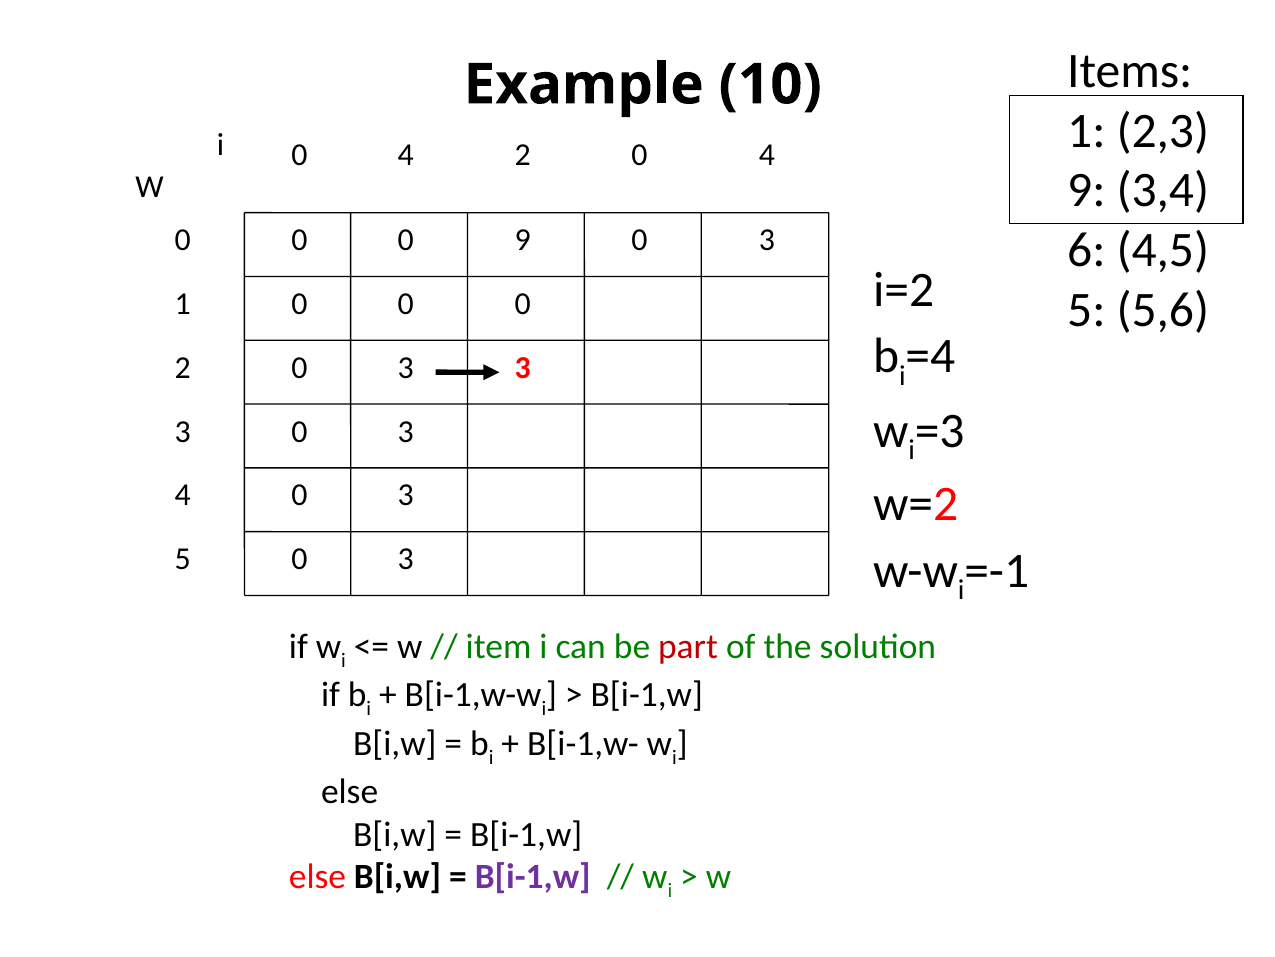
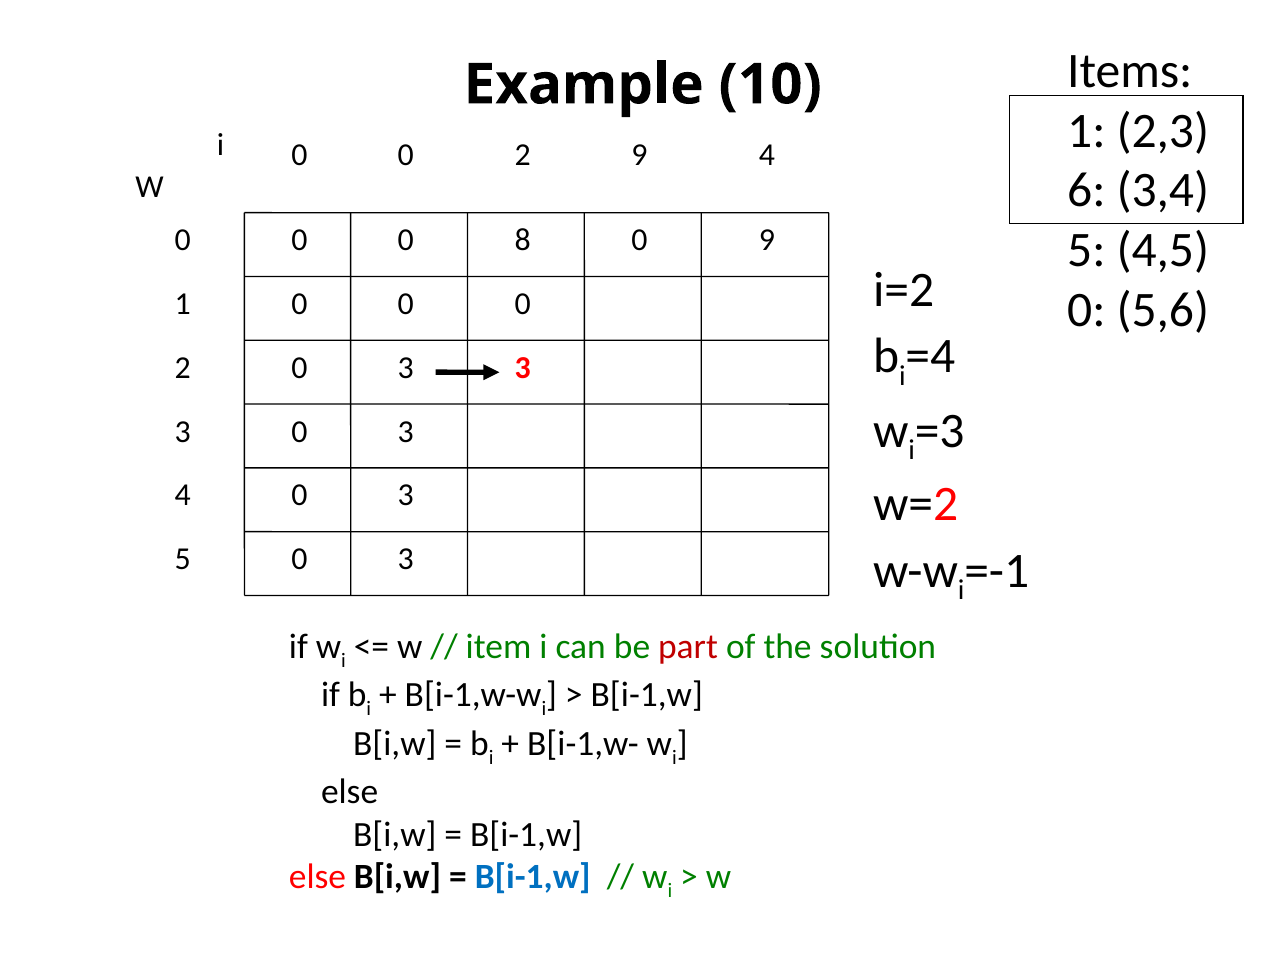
i 0 4: 4 -> 0
2 0: 0 -> 9
9 at (1086, 190): 9 -> 6
0 9: 9 -> 8
3 at (767, 240): 3 -> 9
6 at (1086, 250): 6 -> 5
5 at (1086, 309): 5 -> 0
B[i-1,w at (533, 876) colour: purple -> blue
